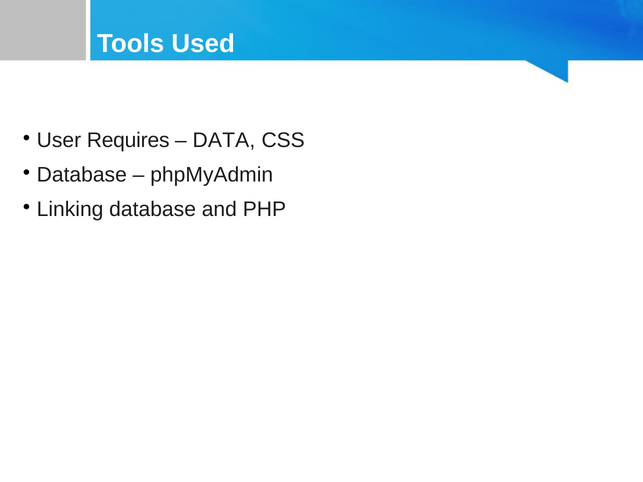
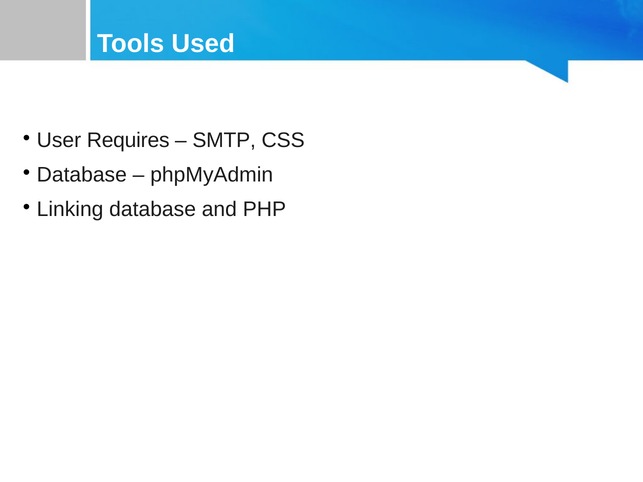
DATA: DATA -> SMTP
